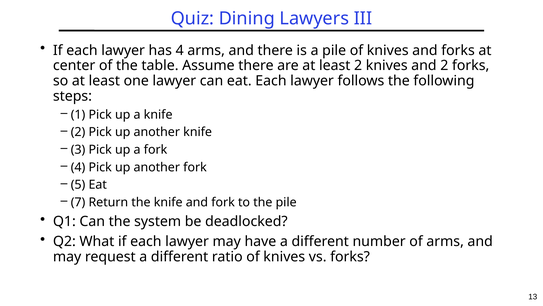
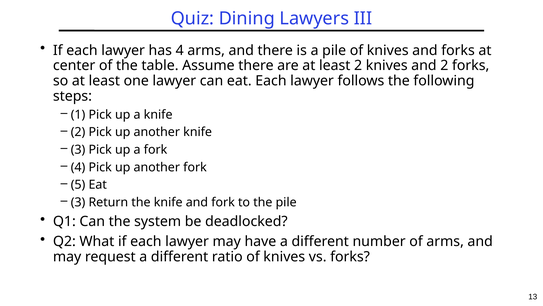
7 at (78, 202): 7 -> 3
